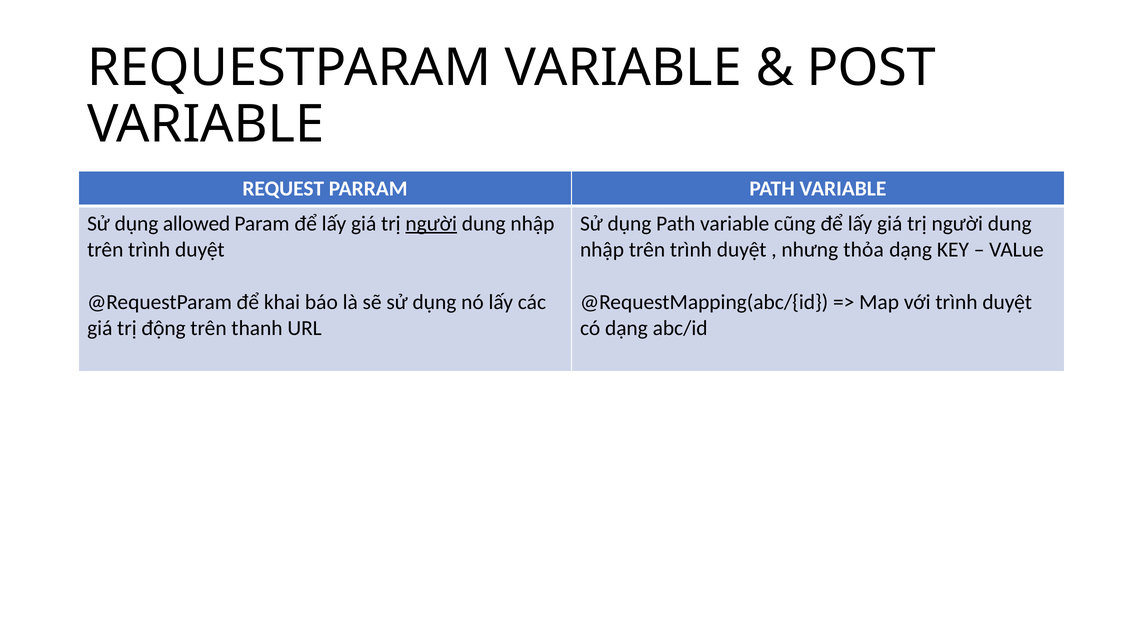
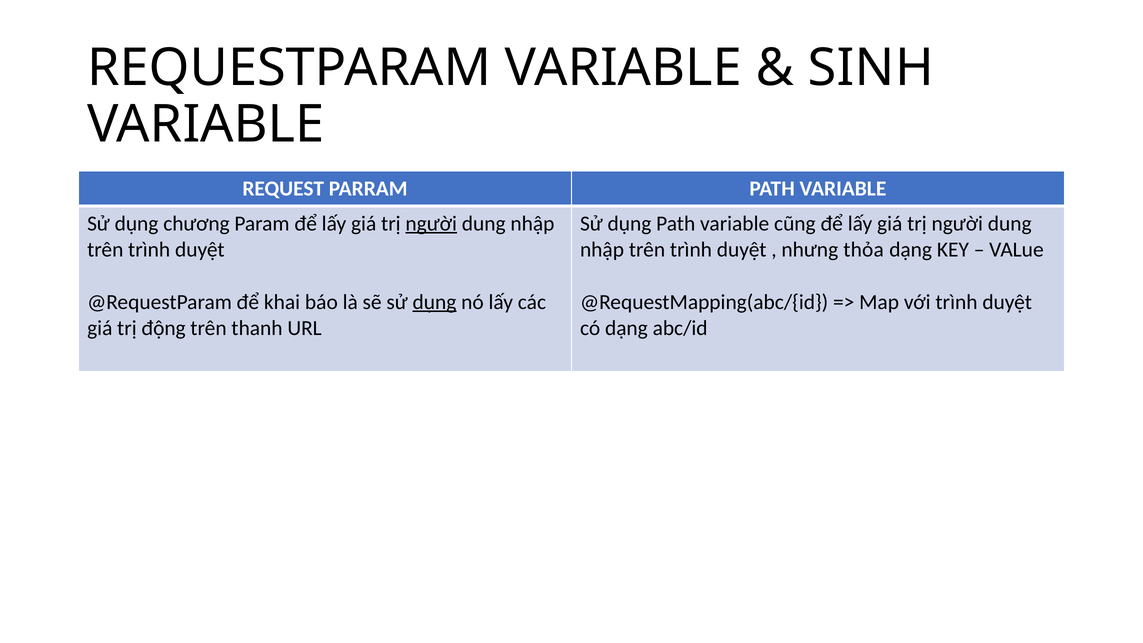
POST: POST -> SINH
allowed: allowed -> chương
dụng at (434, 302) underline: none -> present
